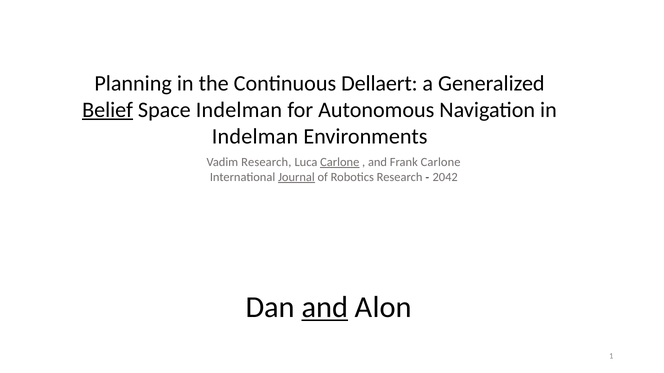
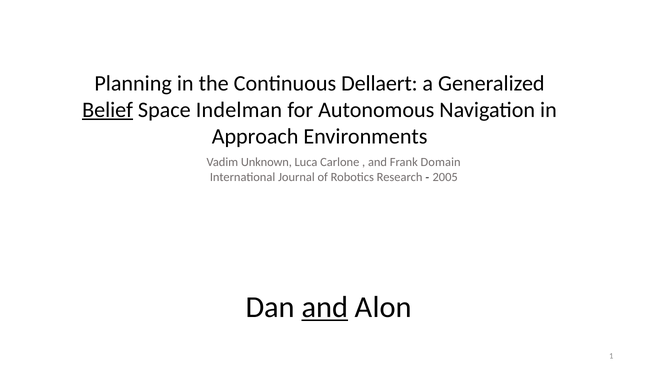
Indelman at (255, 136): Indelman -> Approach
Vadim Research: Research -> Unknown
Carlone at (340, 162) underline: present -> none
Frank Carlone: Carlone -> Domain
Journal underline: present -> none
2042: 2042 -> 2005
